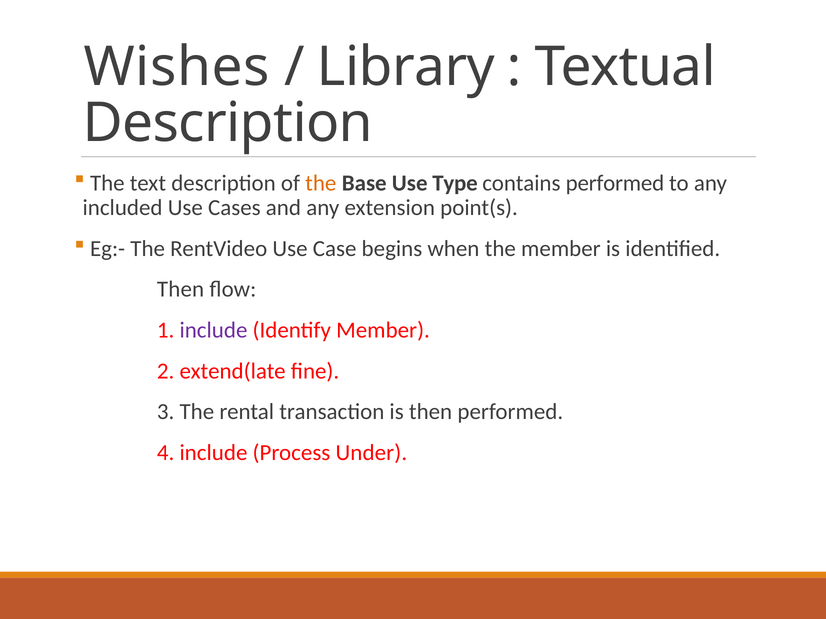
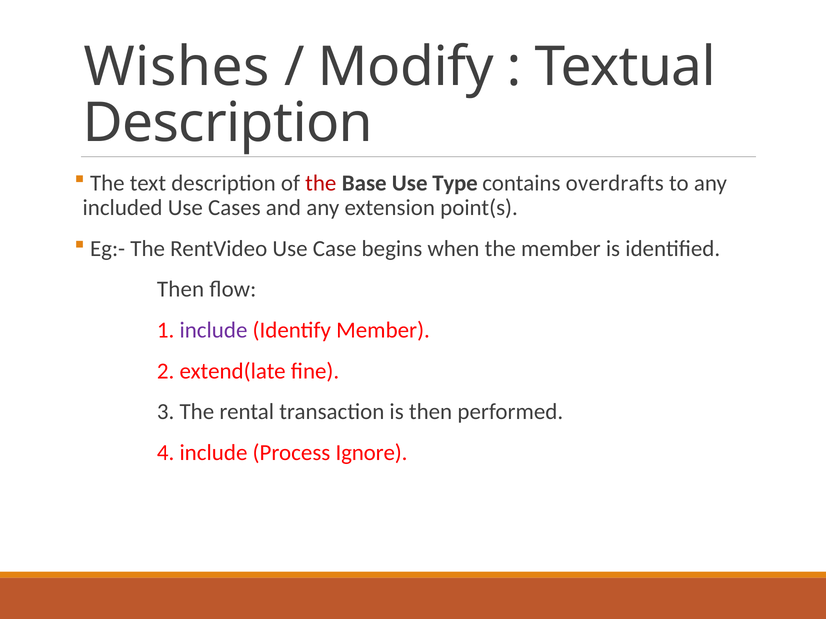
Library: Library -> Modify
the at (321, 183) colour: orange -> red
contains performed: performed -> overdrafts
Under: Under -> Ignore
